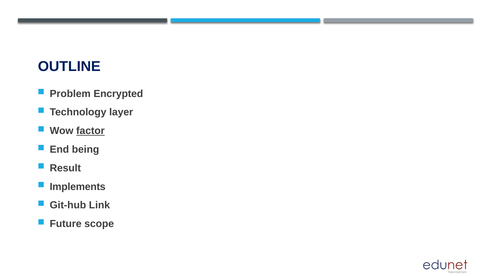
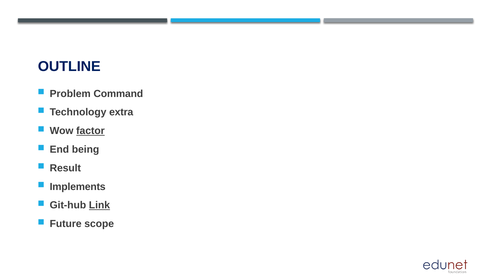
Encrypted: Encrypted -> Command
layer: layer -> extra
Link underline: none -> present
